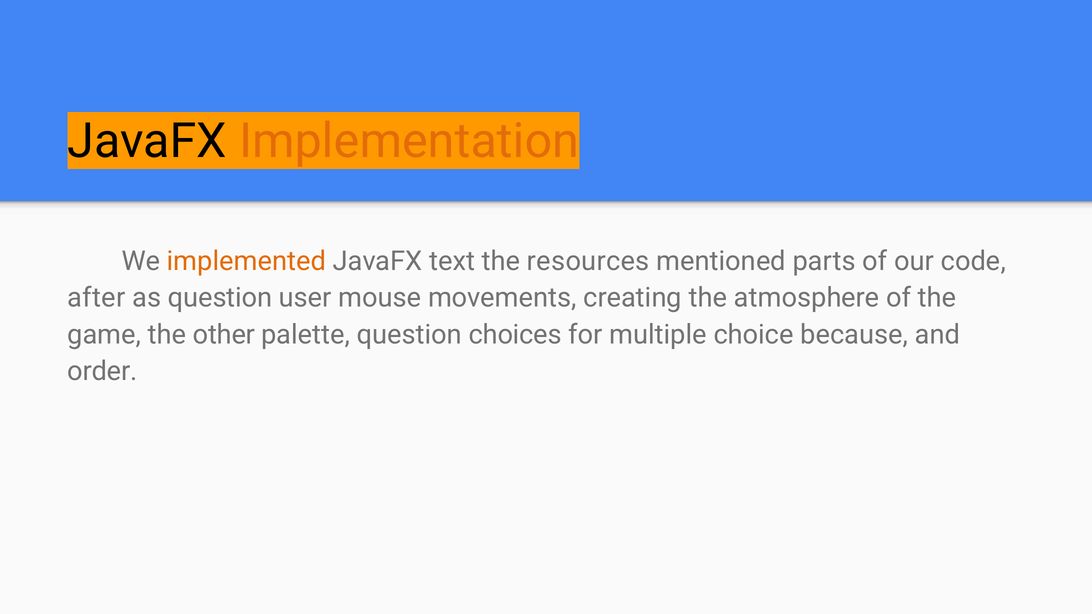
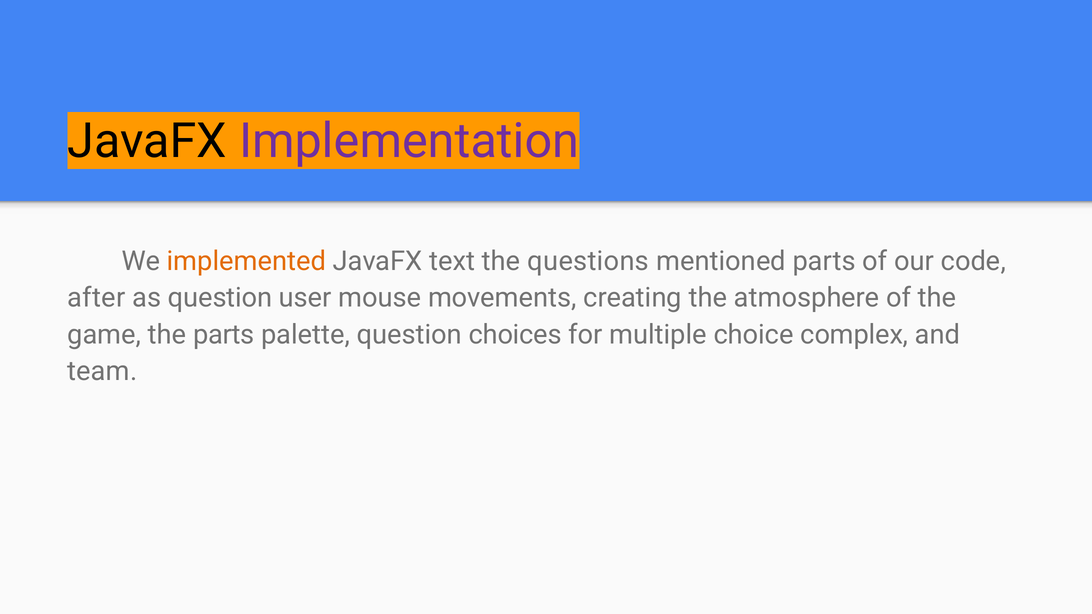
Implementation colour: orange -> purple
resources: resources -> questions
the other: other -> parts
because: because -> complex
order: order -> team
